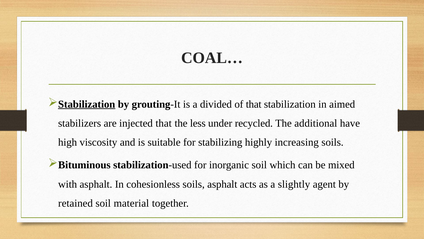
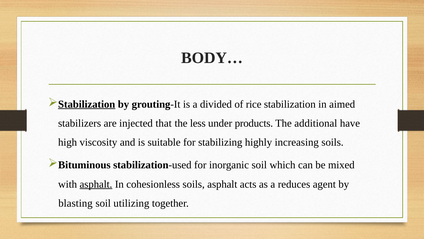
COAL…: COAL… -> BODY…
of that: that -> rice
recycled: recycled -> products
asphalt at (96, 184) underline: none -> present
slightly: slightly -> reduces
retained: retained -> blasting
material: material -> utilizing
